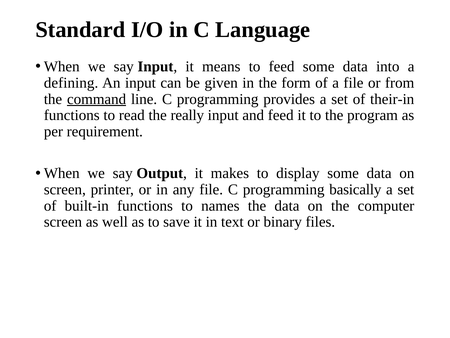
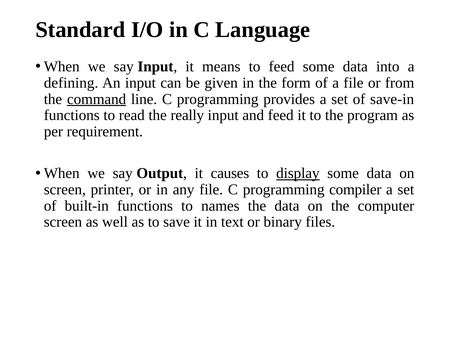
their-in: their-in -> save-in
makes: makes -> causes
display underline: none -> present
basically: basically -> compiler
